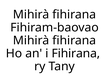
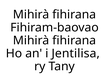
i Fihirana: Fihirana -> Jentilisa
